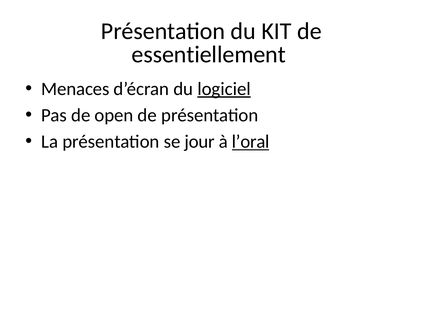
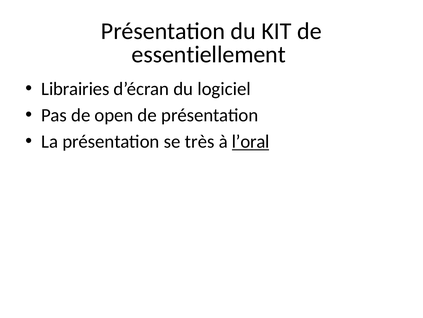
Menaces: Menaces -> Librairies
logiciel underline: present -> none
jour: jour -> très
